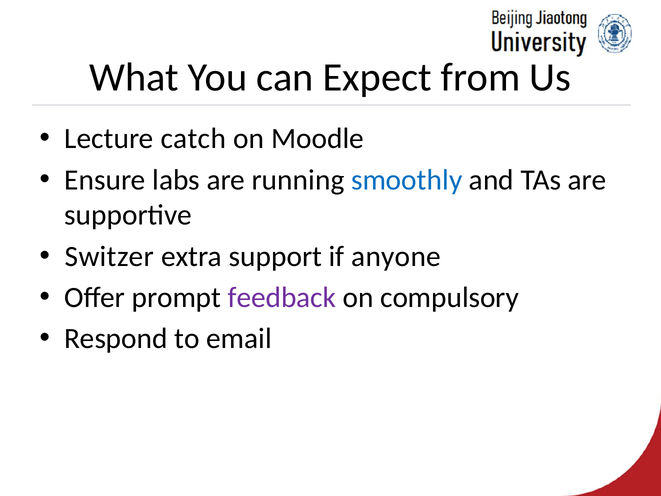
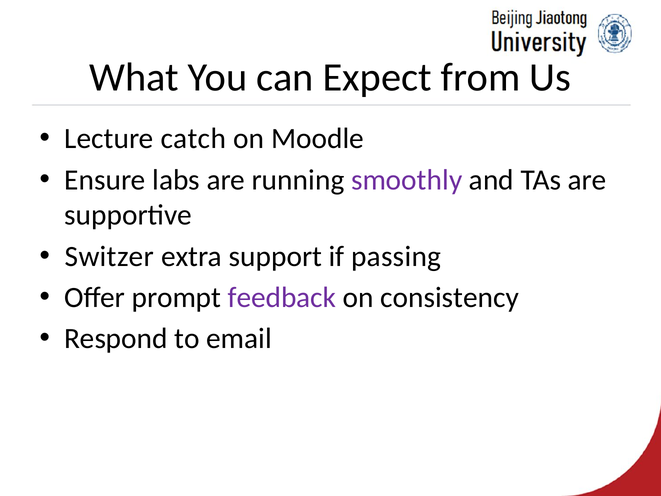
smoothly colour: blue -> purple
anyone: anyone -> passing
compulsory: compulsory -> consistency
